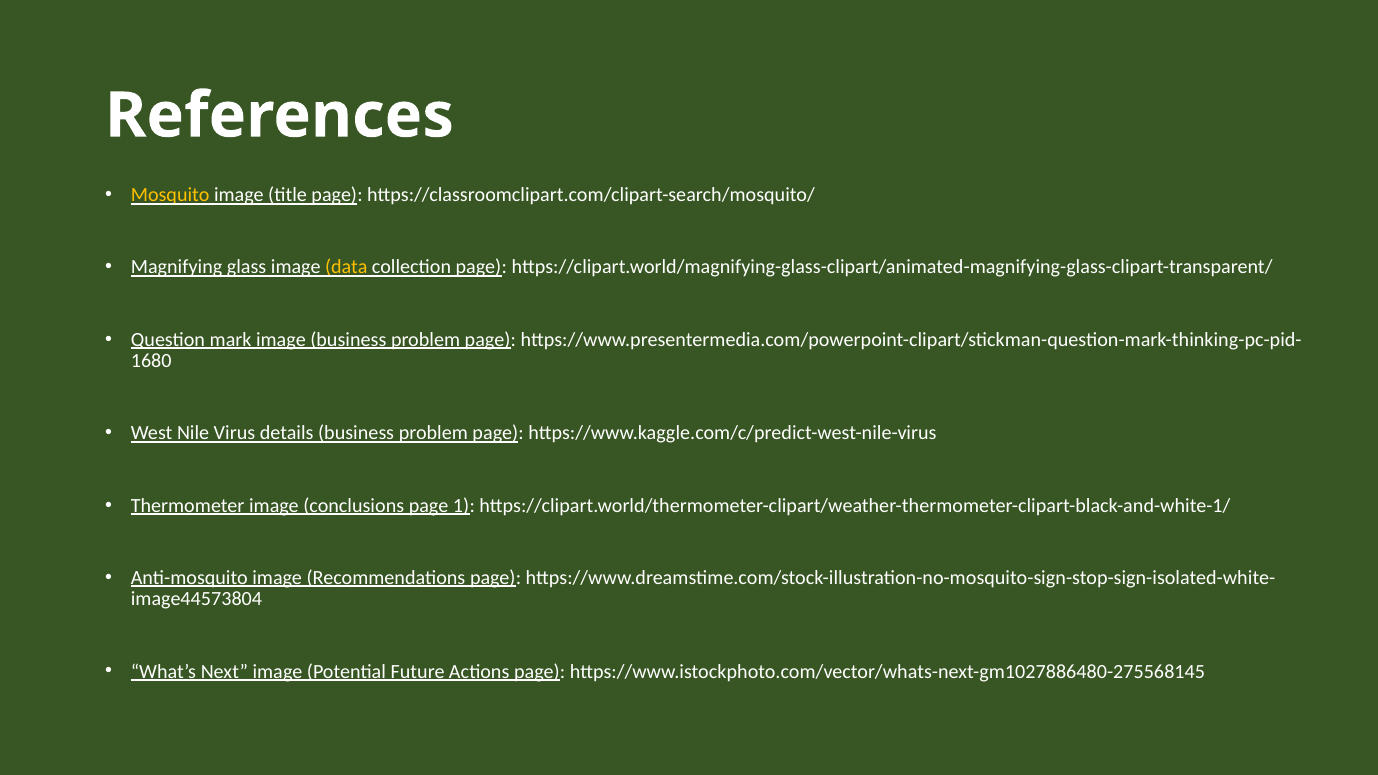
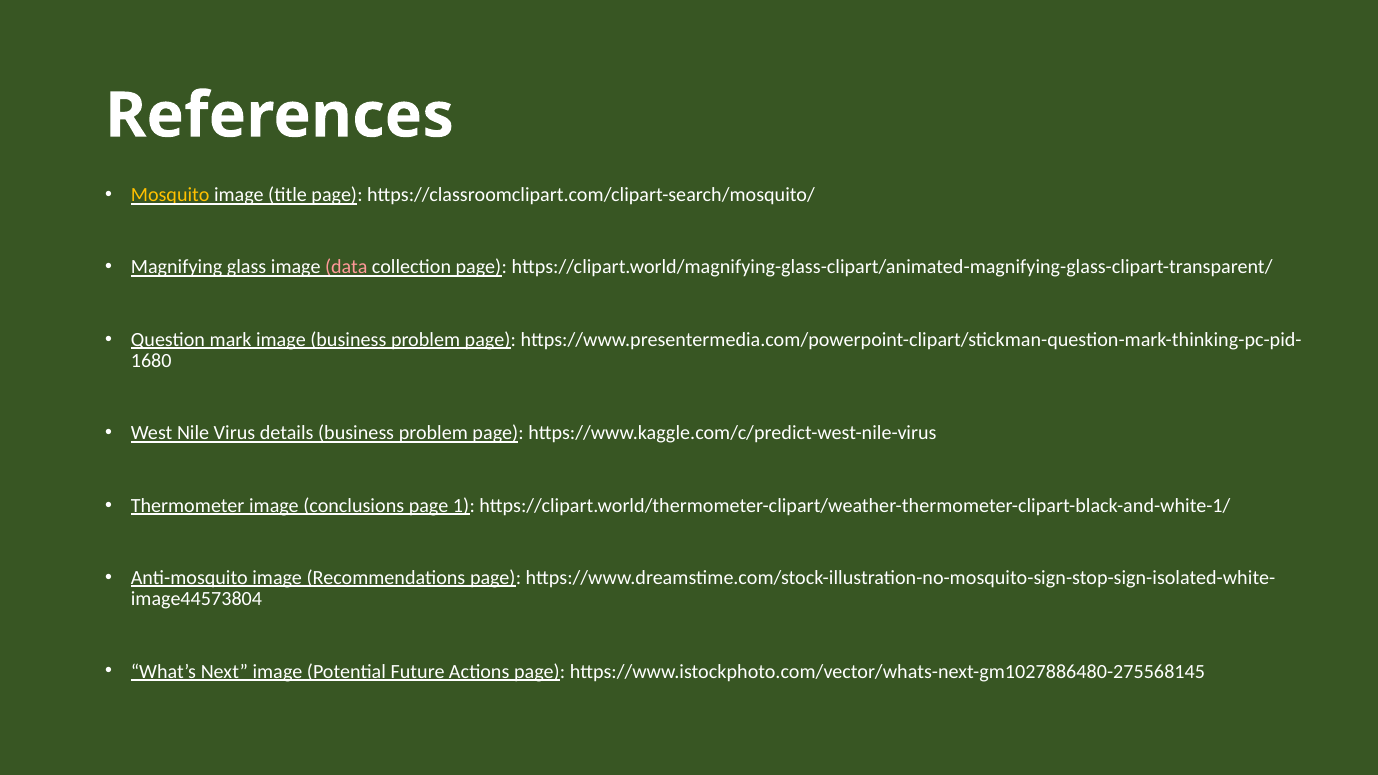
data colour: yellow -> pink
